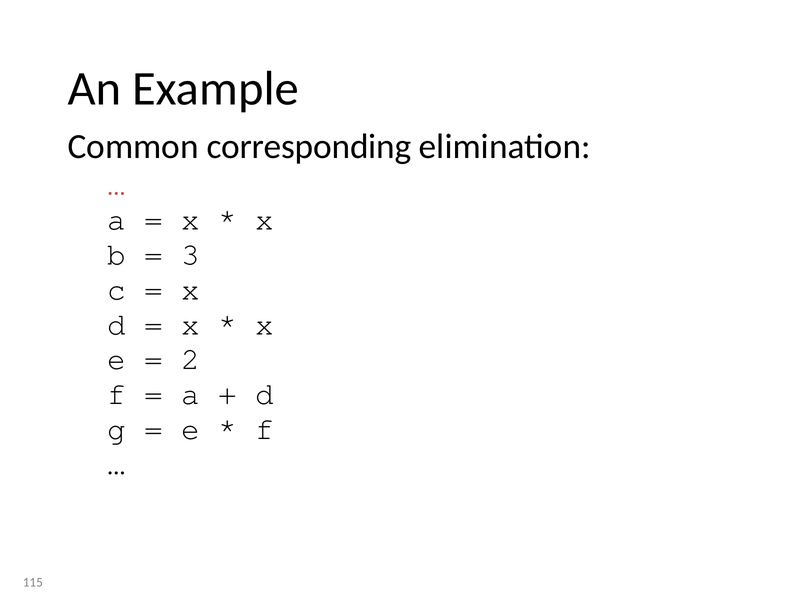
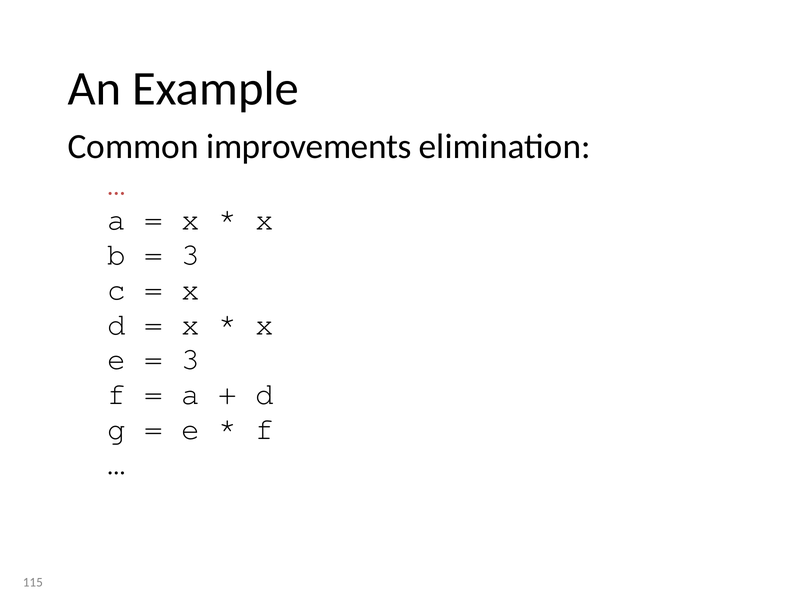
corresponding: corresponding -> improvements
2 at (191, 359): 2 -> 3
